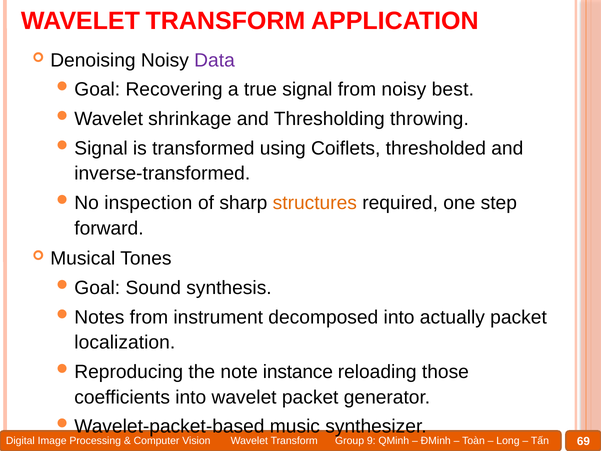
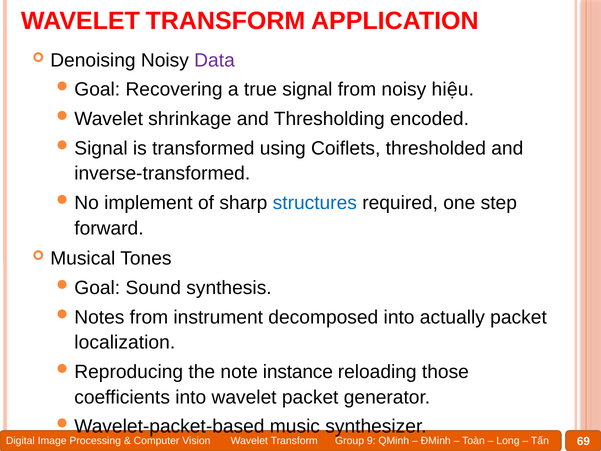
best: best -> hiệu
throwing: throwing -> encoded
inspection: inspection -> implement
structures colour: orange -> blue
